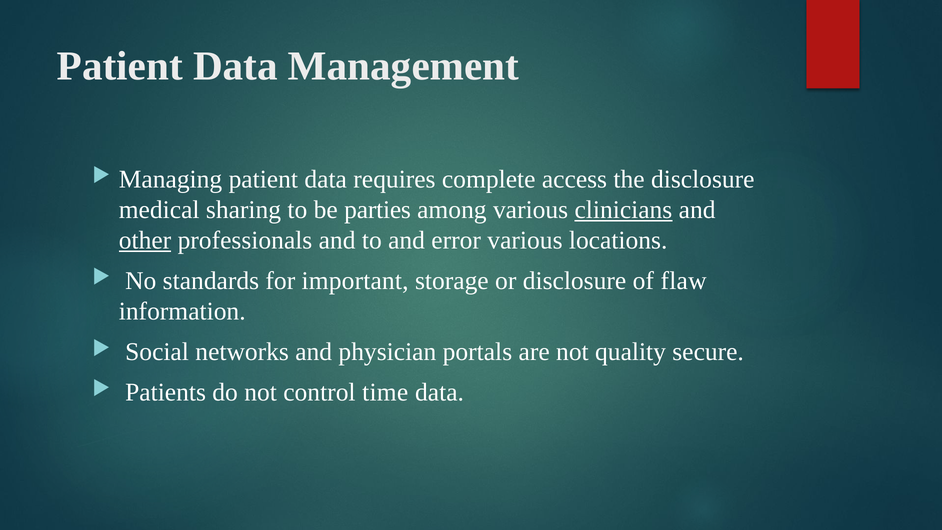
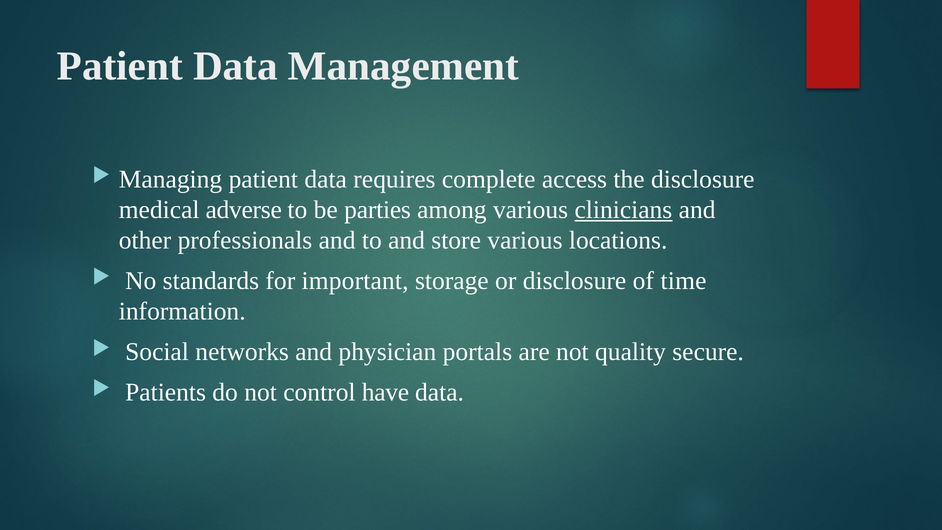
sharing: sharing -> adverse
other underline: present -> none
error: error -> store
flaw: flaw -> time
time: time -> have
